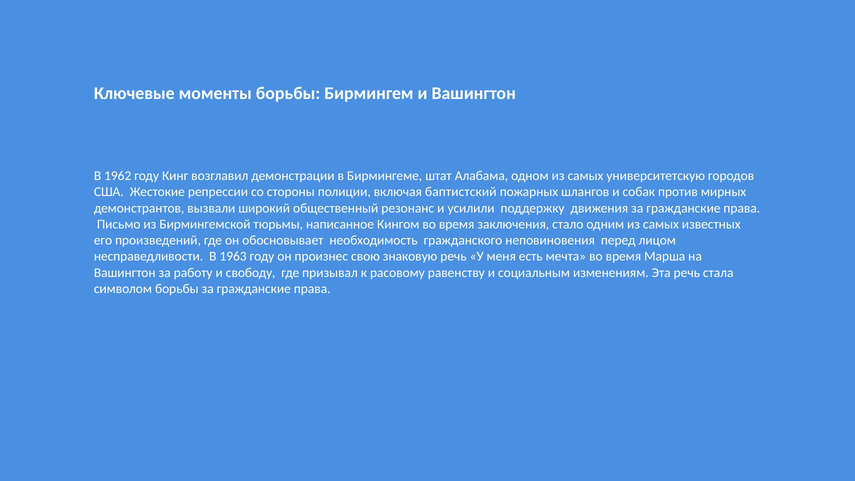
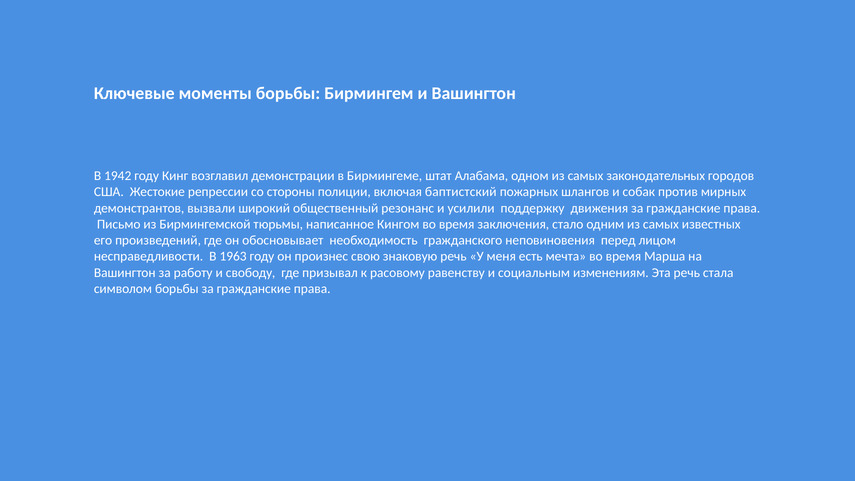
1962: 1962 -> 1942
университетскую: университетскую -> законодательных
